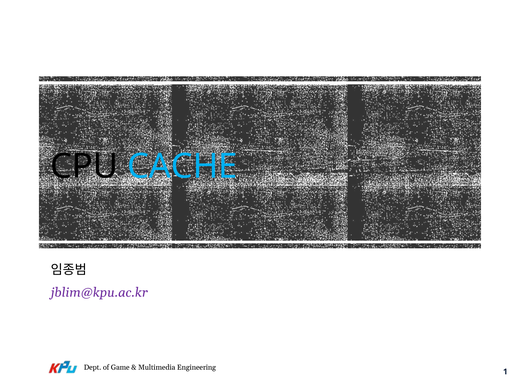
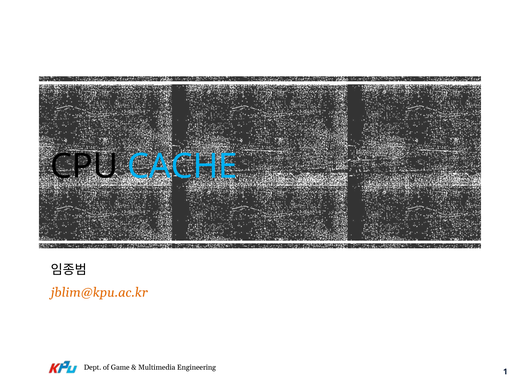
jblim@kpu.ac.kr colour: purple -> orange
